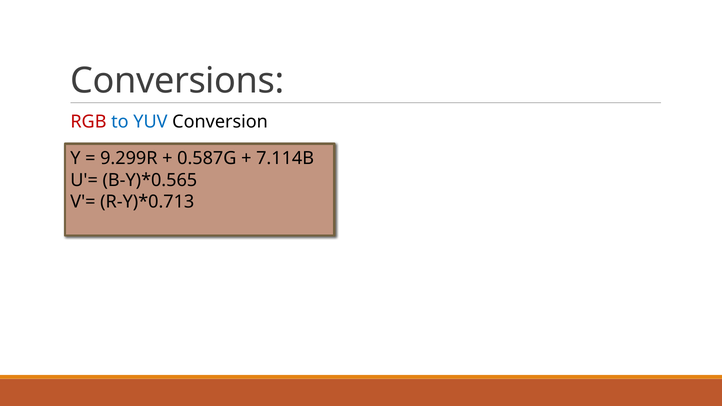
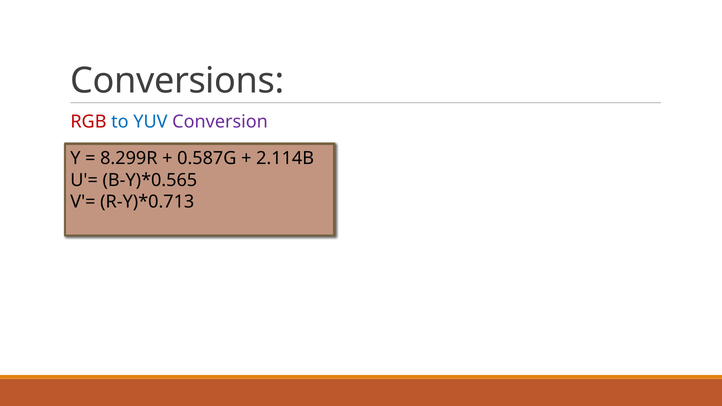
Conversion colour: black -> purple
9.299R: 9.299R -> 8.299R
7.114B: 7.114B -> 2.114B
